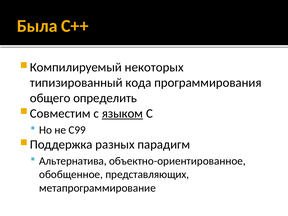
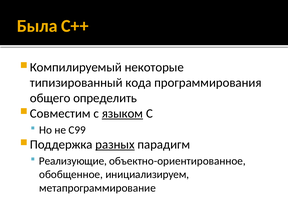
некоторых: некоторых -> некоторые
разных underline: none -> present
Альтернатива: Альтернатива -> Реализующие
представляющих: представляющих -> инициализируем
